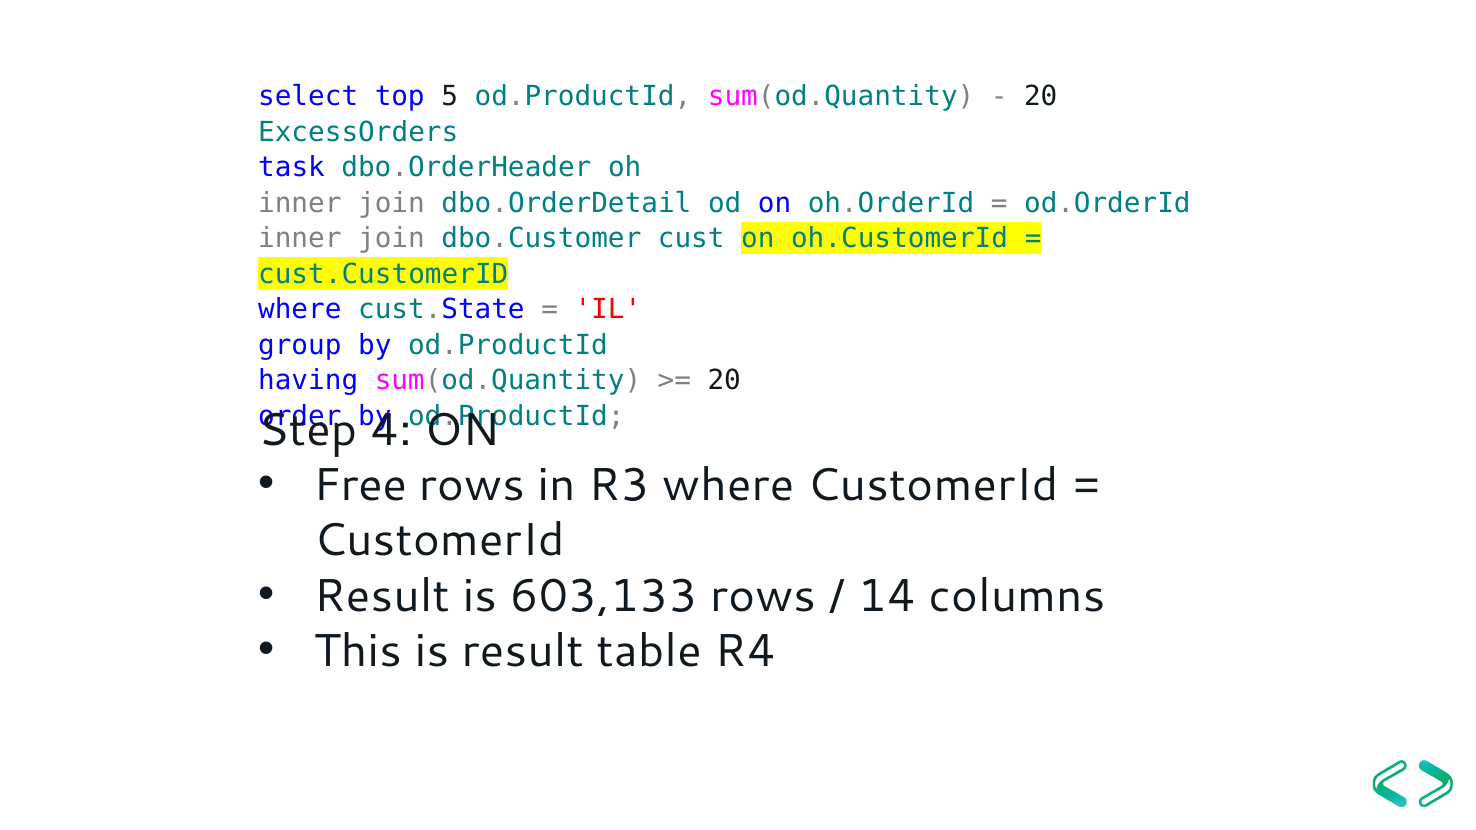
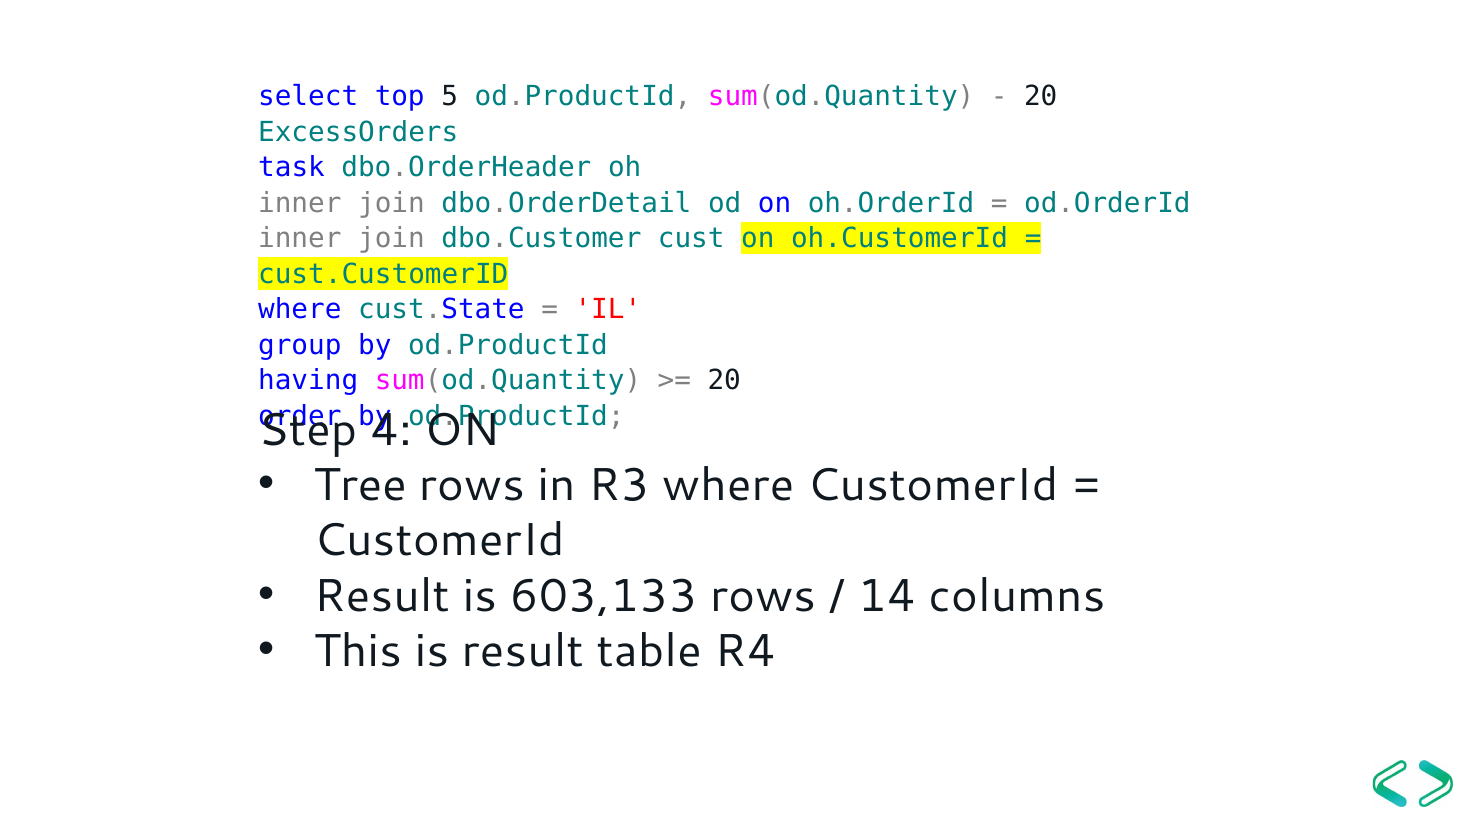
Free: Free -> Tree
